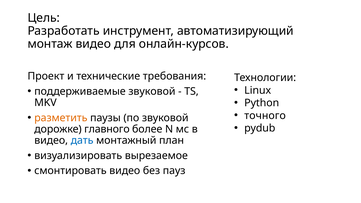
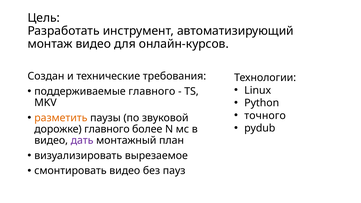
Проект: Проект -> Создан
поддерживаемые звуковой: звуковой -> главного
дать colour: blue -> purple
